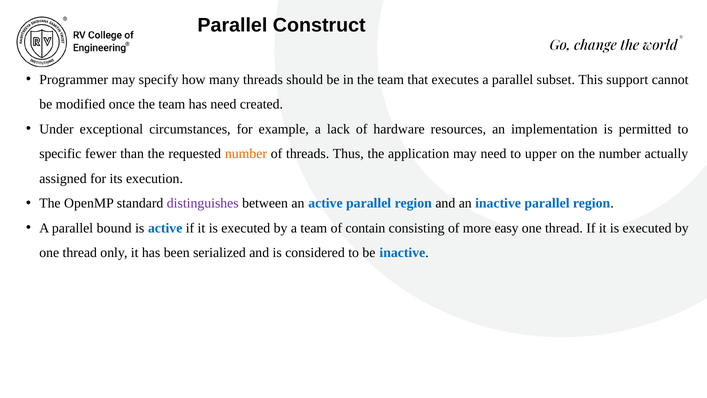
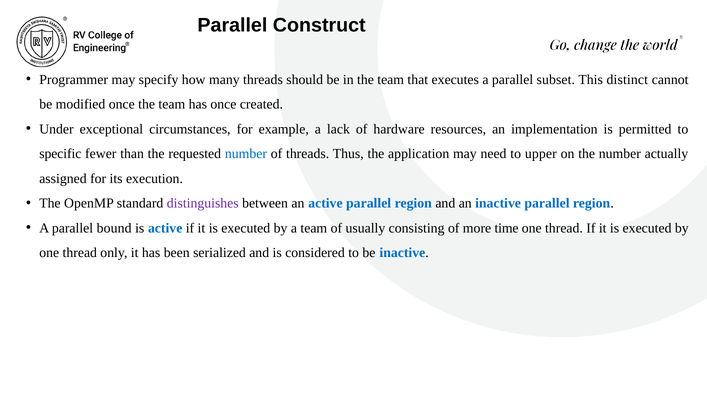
support: support -> distinct
has need: need -> once
number at (246, 154) colour: orange -> blue
contain: contain -> usually
easy: easy -> time
